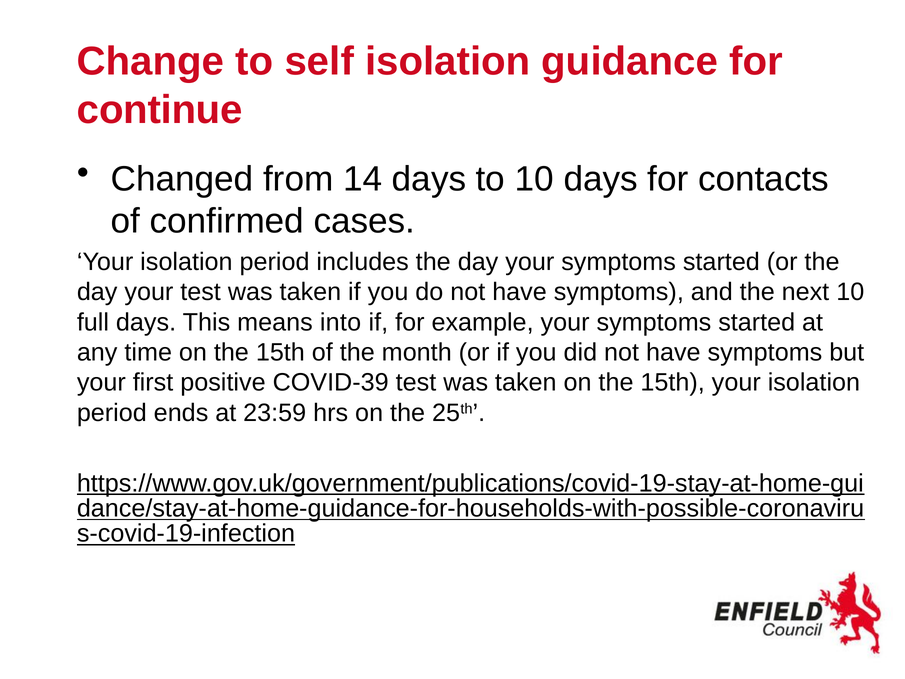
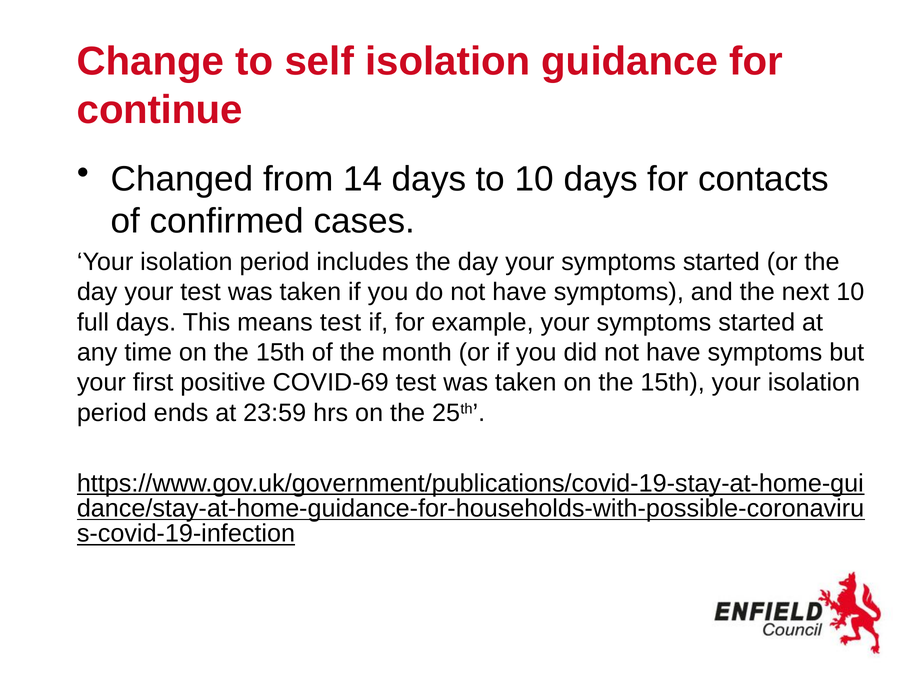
means into: into -> test
COVID-39: COVID-39 -> COVID-69
